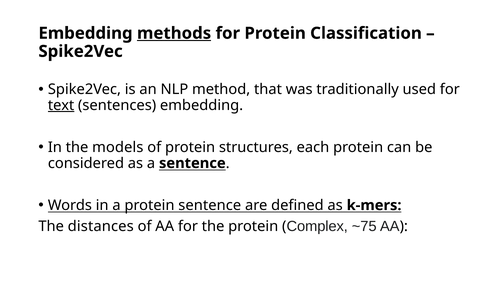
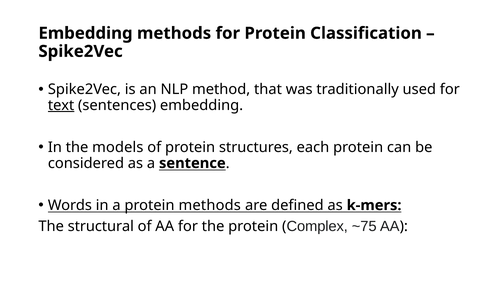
methods at (174, 33) underline: present -> none
protein sentence: sentence -> methods
distances: distances -> structural
